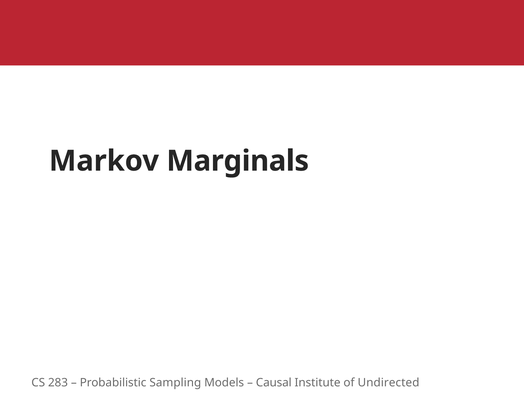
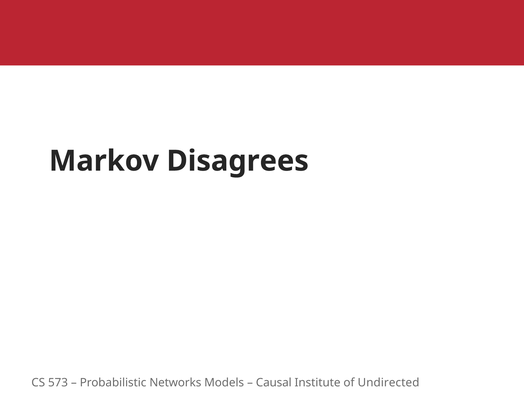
Marginals: Marginals -> Disagrees
283: 283 -> 573
Sampling: Sampling -> Networks
